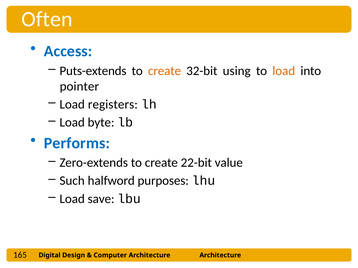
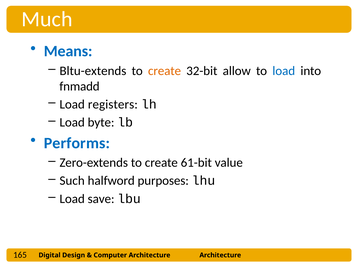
Often: Often -> Much
Access: Access -> Means
Puts-extends: Puts-extends -> Bltu-extends
using: using -> allow
load at (284, 71) colour: orange -> blue
pointer: pointer -> fnmadd
22-bit: 22-bit -> 61-bit
